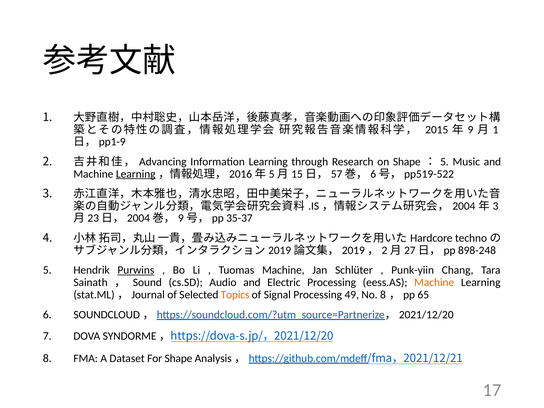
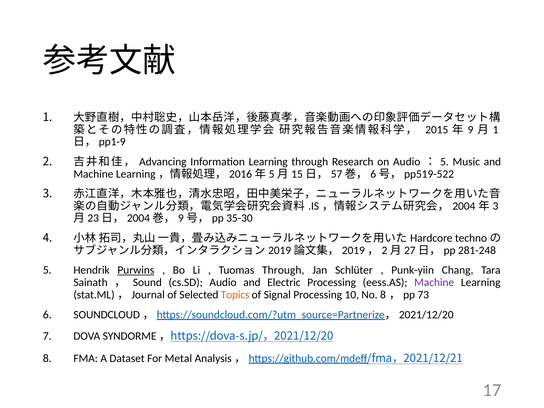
on Shape: Shape -> Audio
Learning at (136, 174) underline: present -> none
35-37: 35-37 -> 35-30
898-248: 898-248 -> 281-248
Tuomas Machine: Machine -> Through
Machine at (434, 282) colour: orange -> purple
49: 49 -> 10
65: 65 -> 73
For Shape: Shape -> Metal
